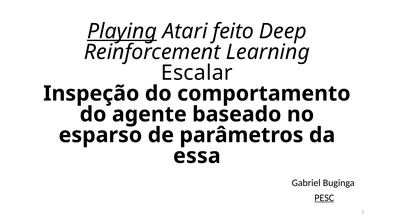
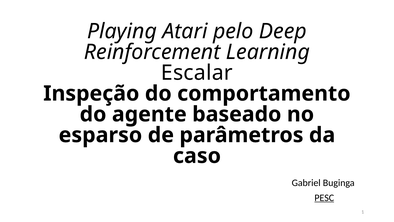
Playing underline: present -> none
feito: feito -> pelo
essa: essa -> caso
